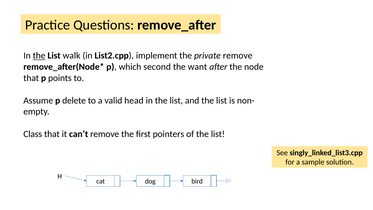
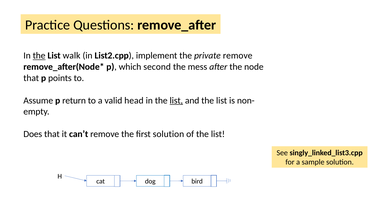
want: want -> mess
delete: delete -> return
list at (176, 100) underline: none -> present
Class: Class -> Does
first pointers: pointers -> solution
